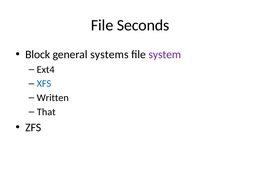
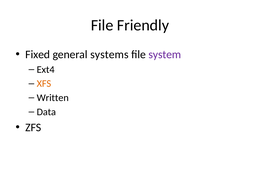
Seconds: Seconds -> Friendly
Block: Block -> Fixed
XFS colour: blue -> orange
That: That -> Data
